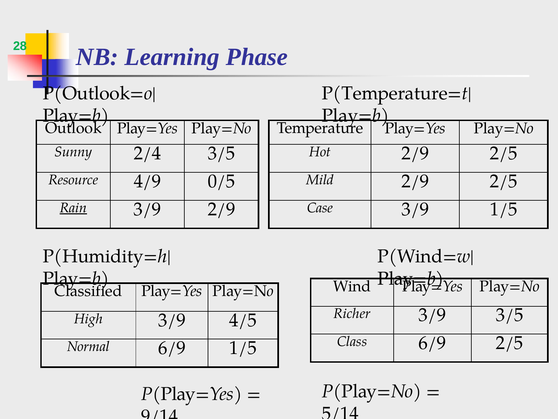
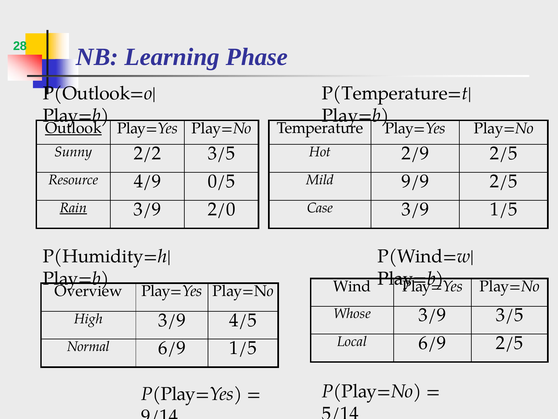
Outlook underline: none -> present
2/4: 2/4 -> 2/2
Mild 2/9: 2/9 -> 9/9
3/9 2/9: 2/9 -> 2/0
Classified: Classified -> Overview
Richer: Richer -> Whose
Class: Class -> Local
